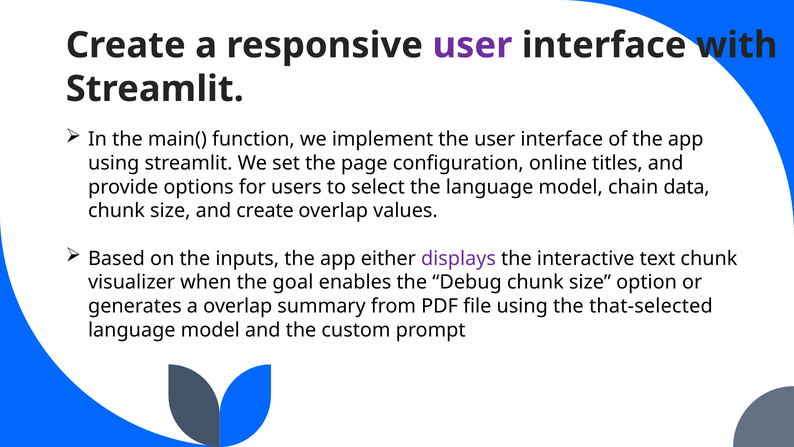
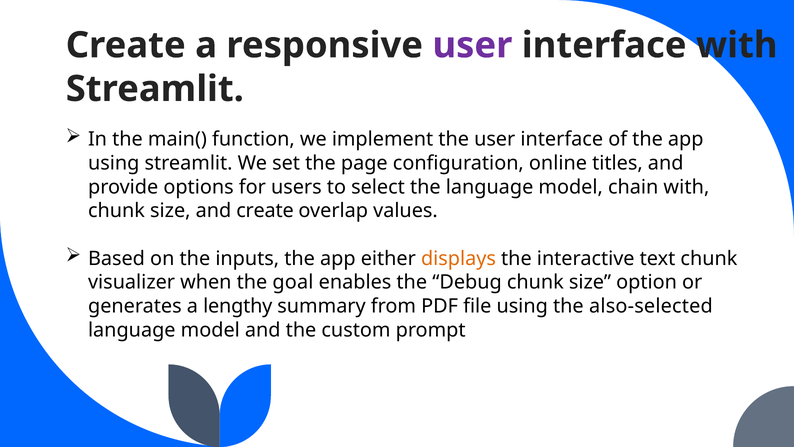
chain data: data -> with
displays colour: purple -> orange
a overlap: overlap -> lengthy
that-selected: that-selected -> also-selected
